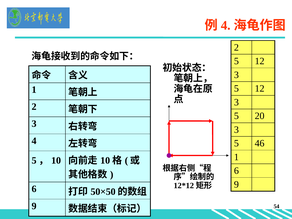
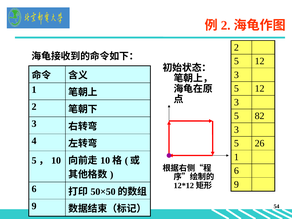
4 at (226, 25): 4 -> 2
20: 20 -> 82
46: 46 -> 26
